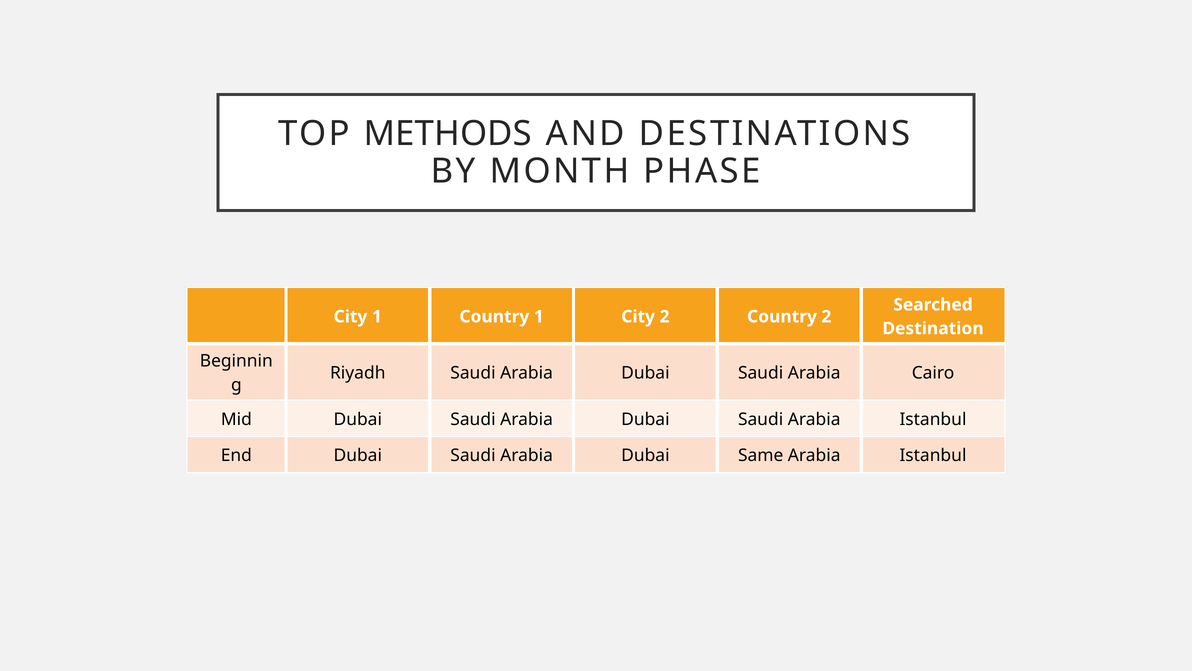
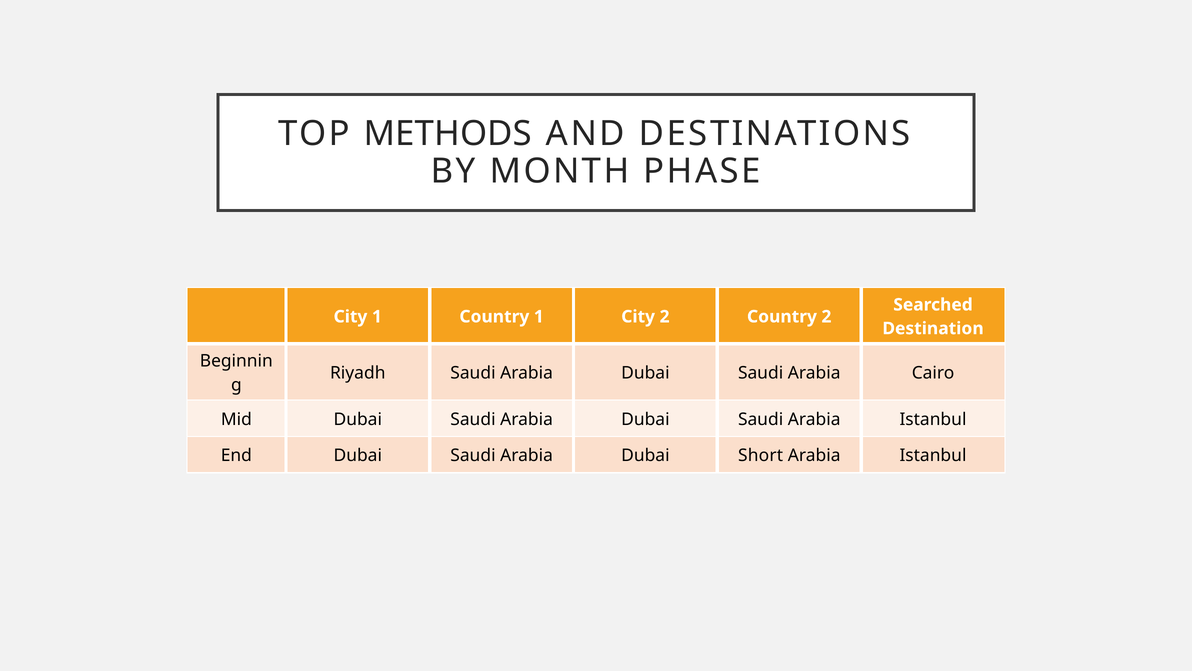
Same: Same -> Short
